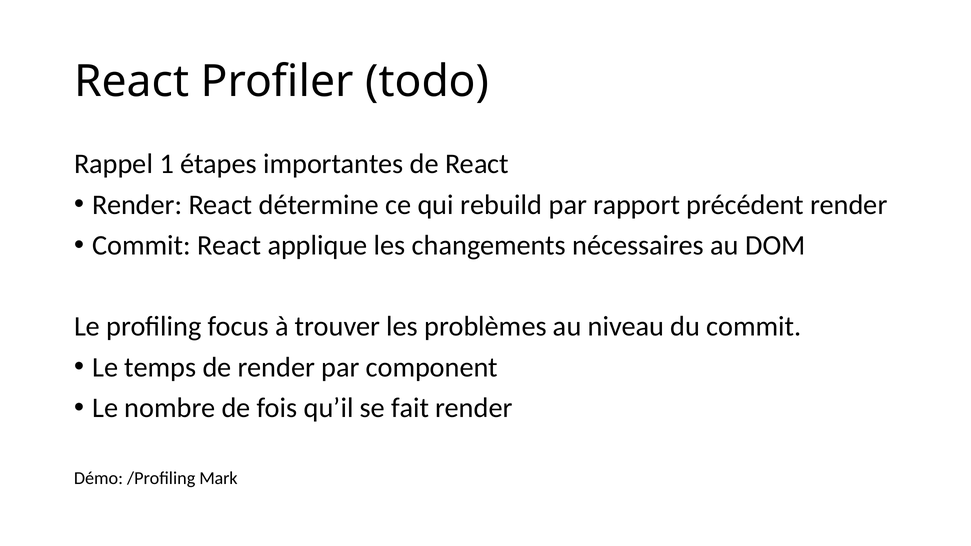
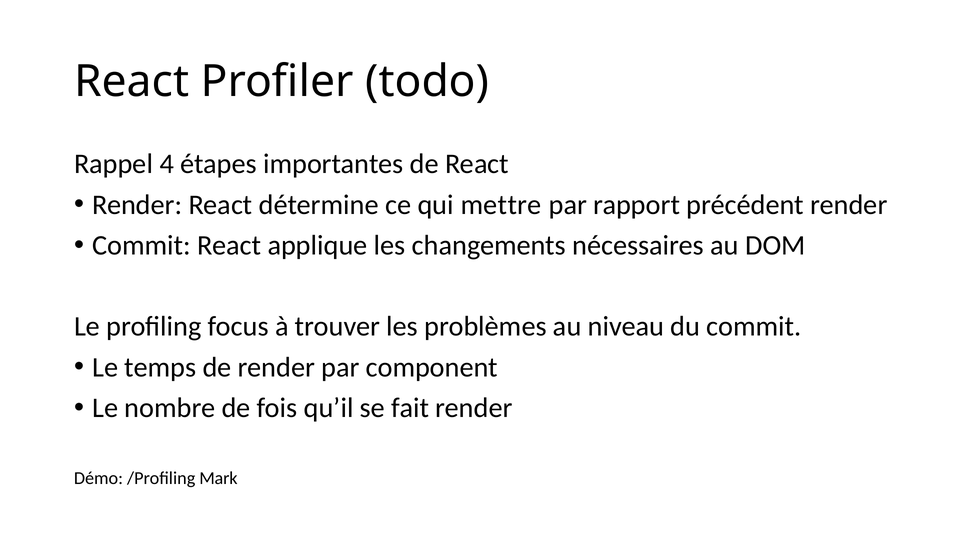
1: 1 -> 4
rebuild: rebuild -> mettre
